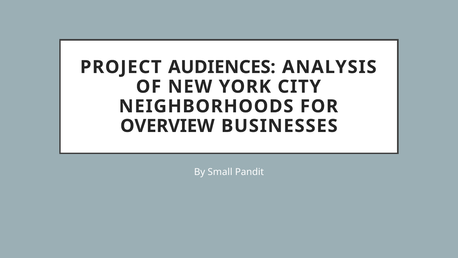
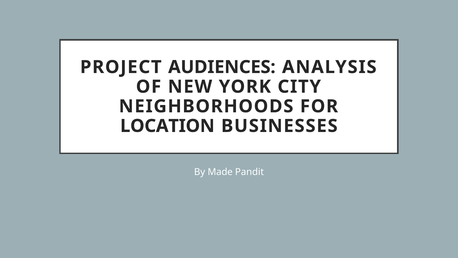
OVERVIEW: OVERVIEW -> LOCATION
Small: Small -> Made
